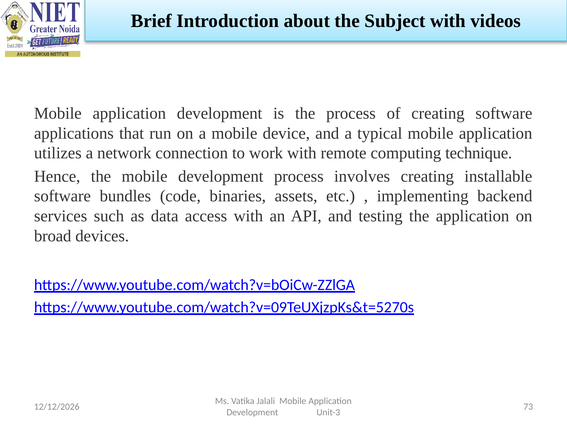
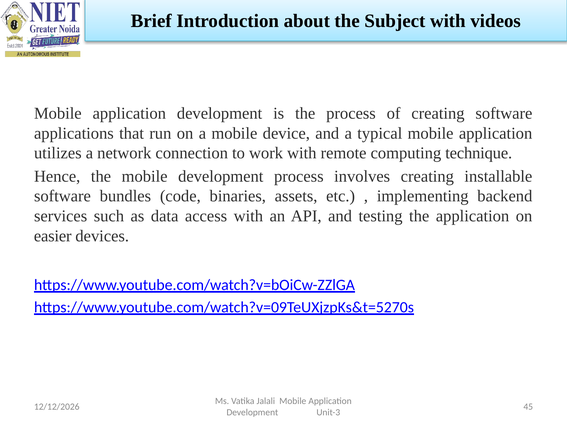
broad: broad -> easier
73: 73 -> 45
